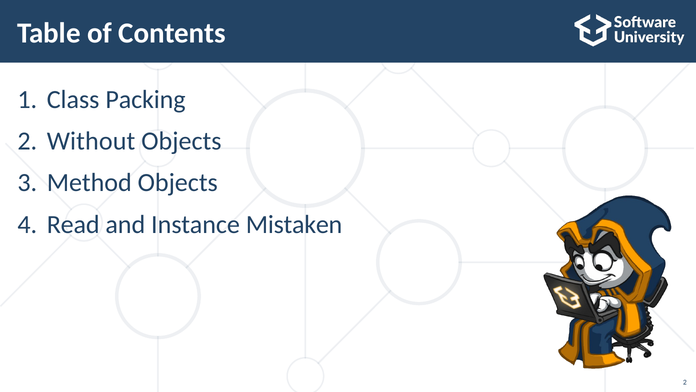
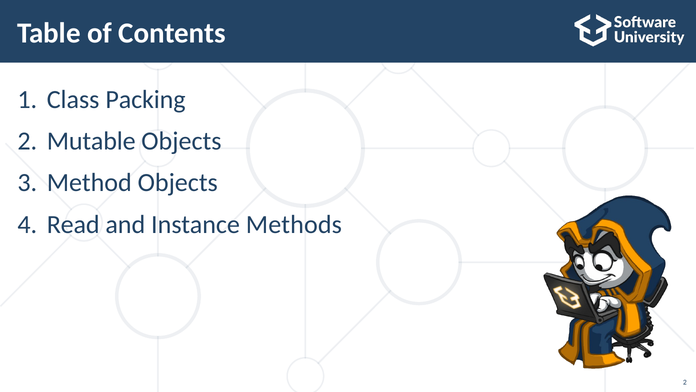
Without: Without -> Mutable
Mistaken: Mistaken -> Methods
